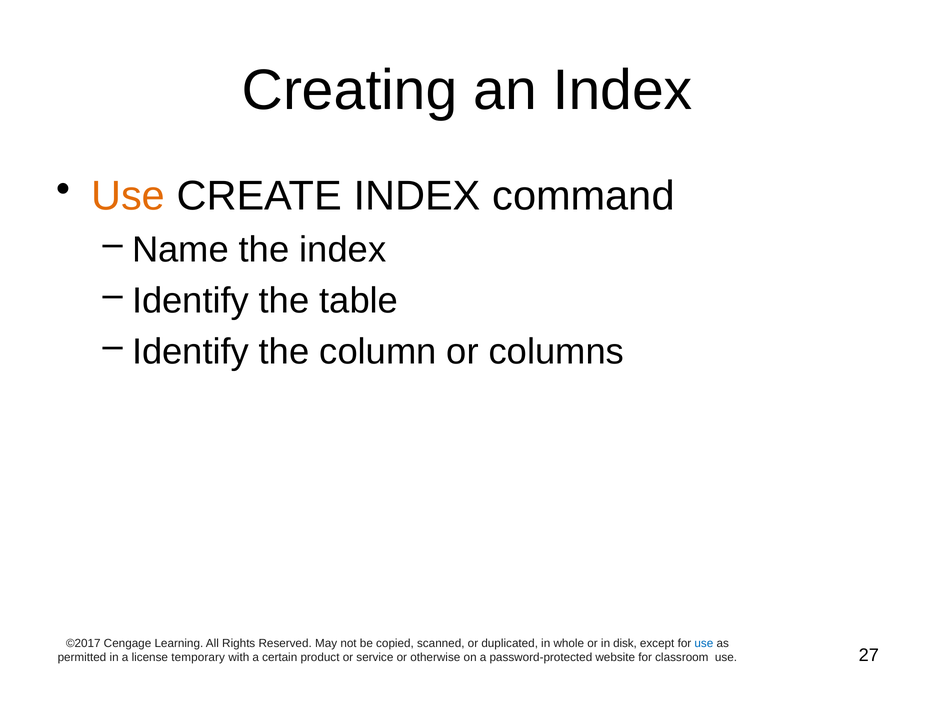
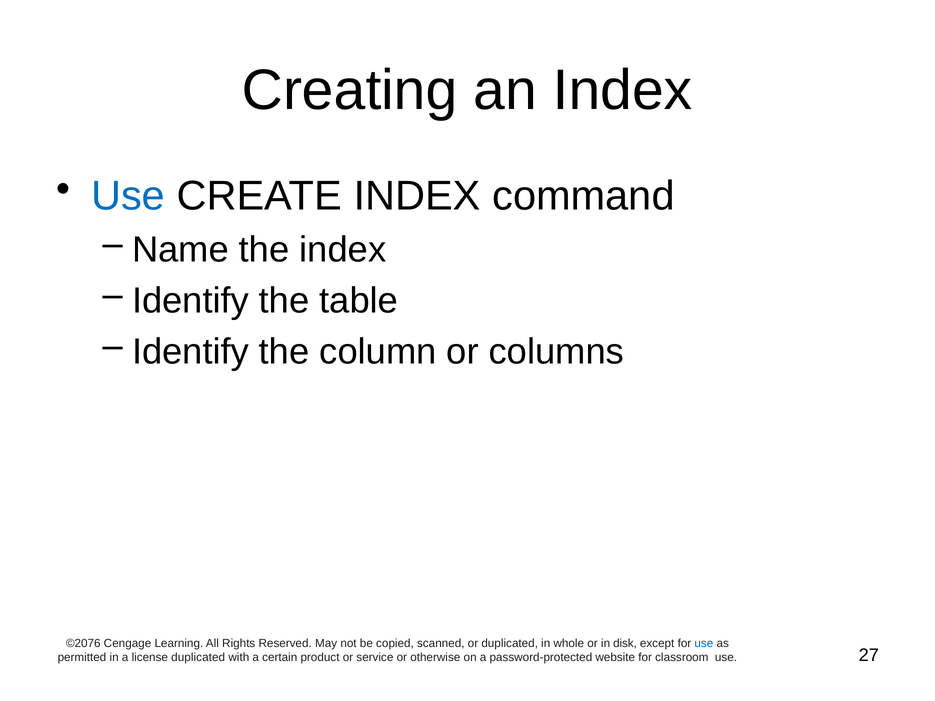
Use at (128, 196) colour: orange -> blue
©2017: ©2017 -> ©2076
license temporary: temporary -> duplicated
